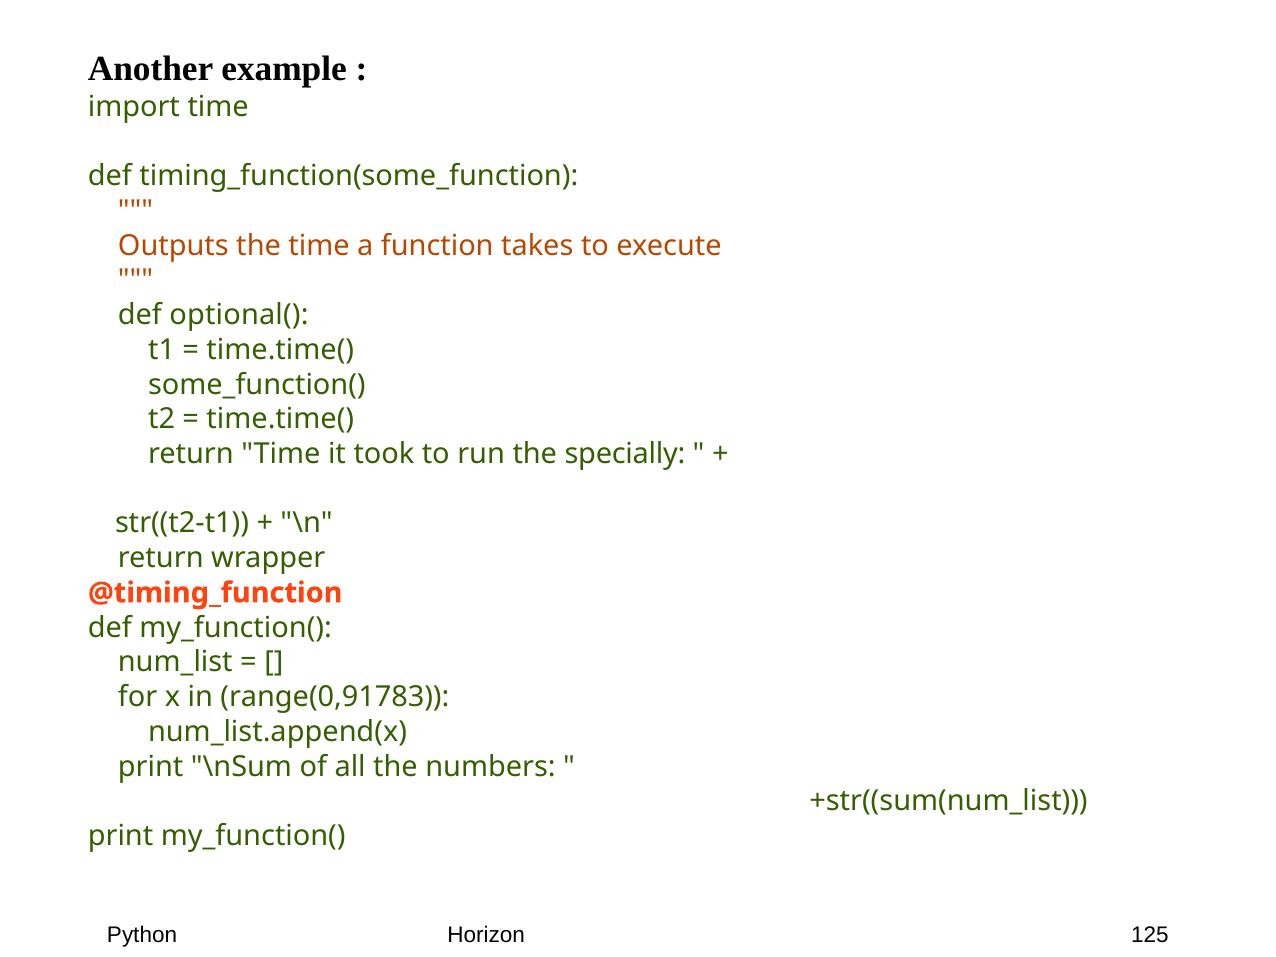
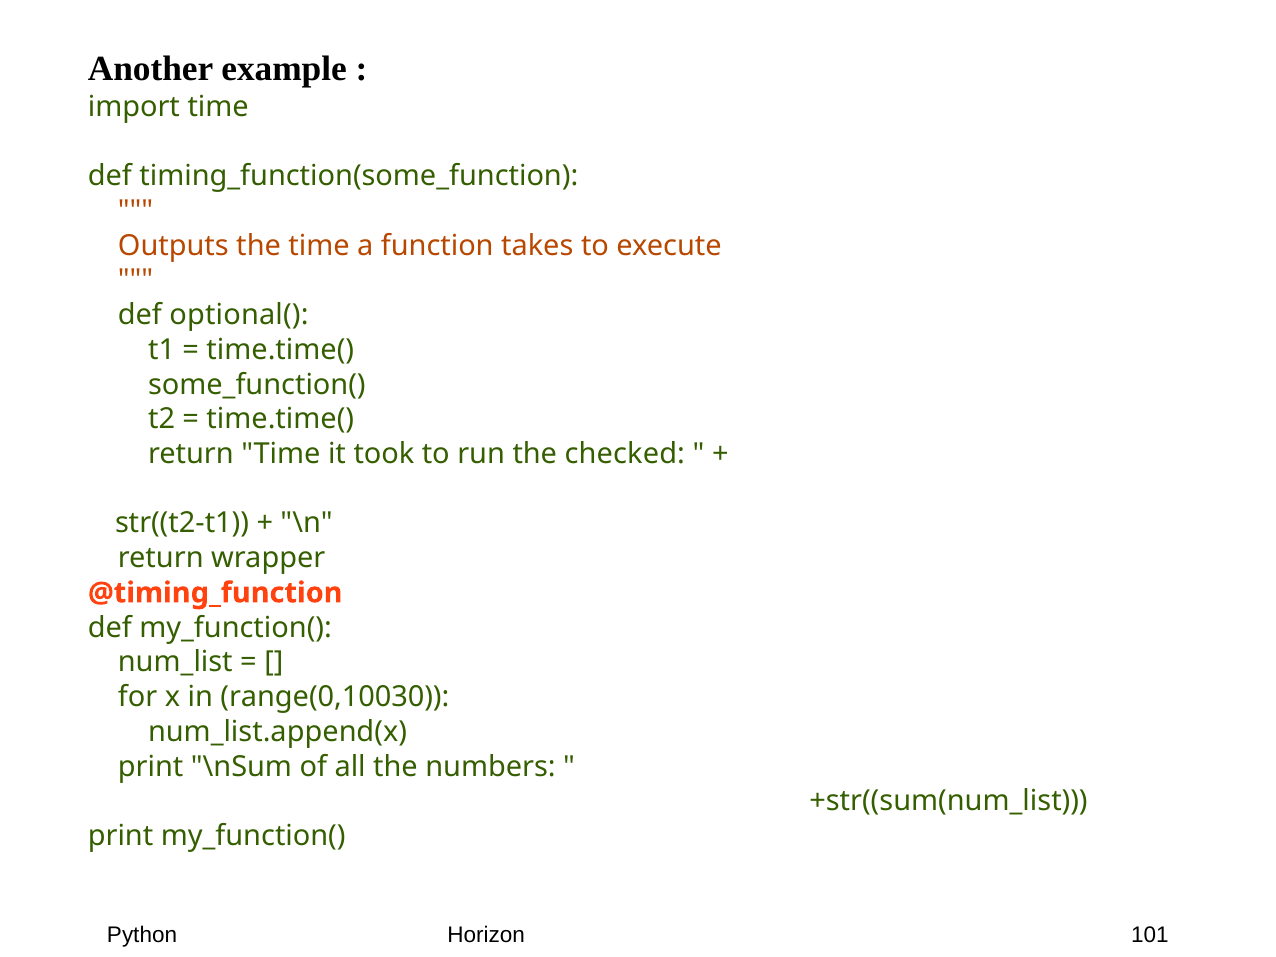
specially: specially -> checked
range(0,91783: range(0,91783 -> range(0,10030
125: 125 -> 101
